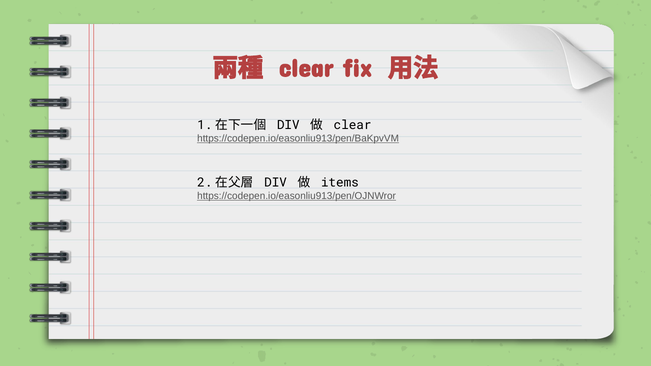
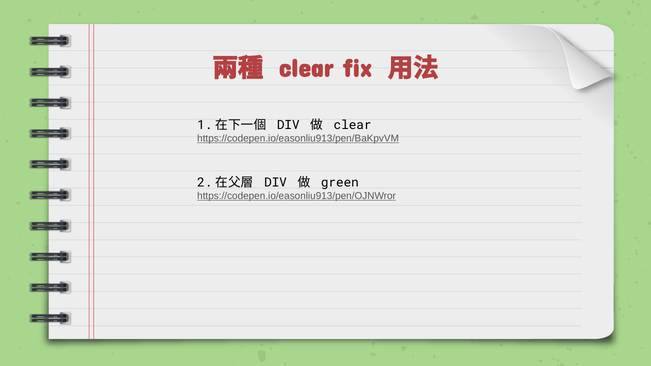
items: items -> green
